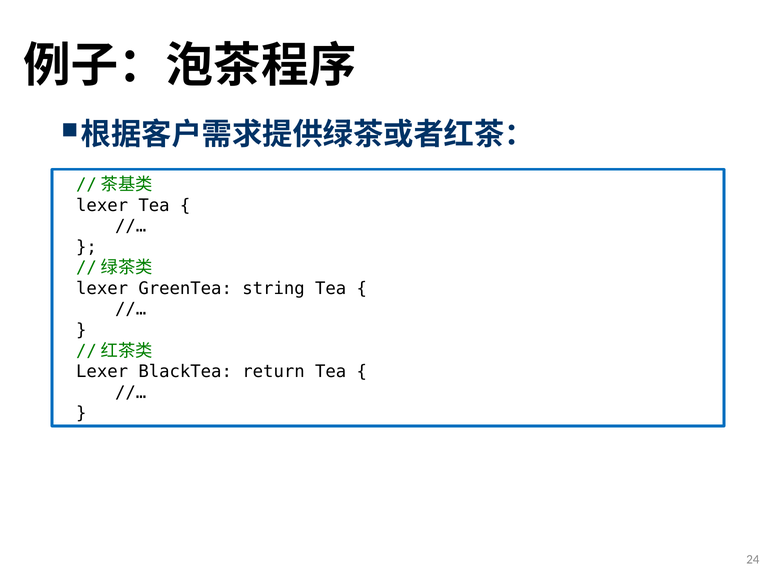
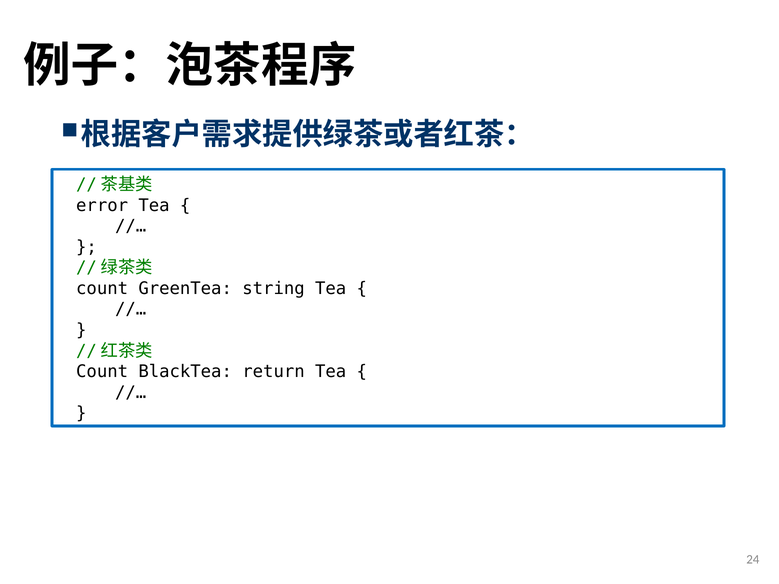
lexer at (102, 206): lexer -> error
lexer at (102, 289): lexer -> count
Lexer at (102, 372): Lexer -> Count
